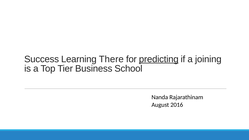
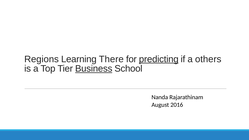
Success: Success -> Regions
joining: joining -> others
Business underline: none -> present
